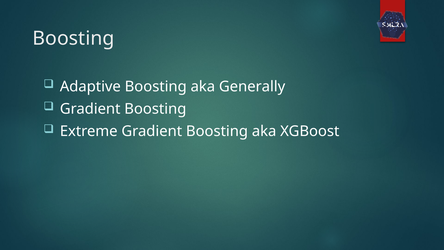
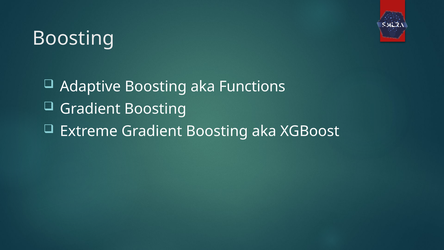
Generally: Generally -> Functions
